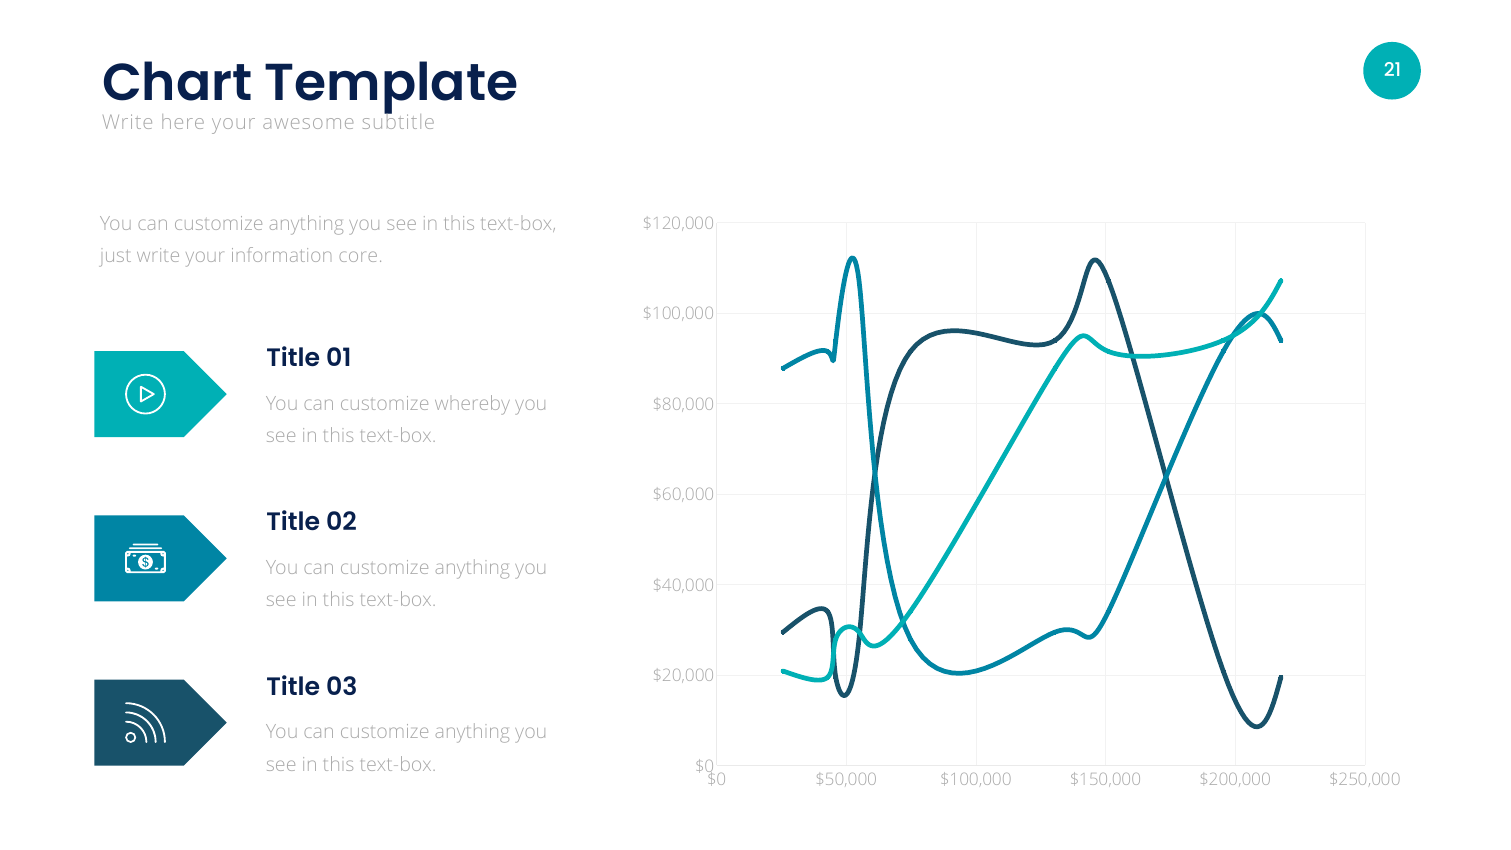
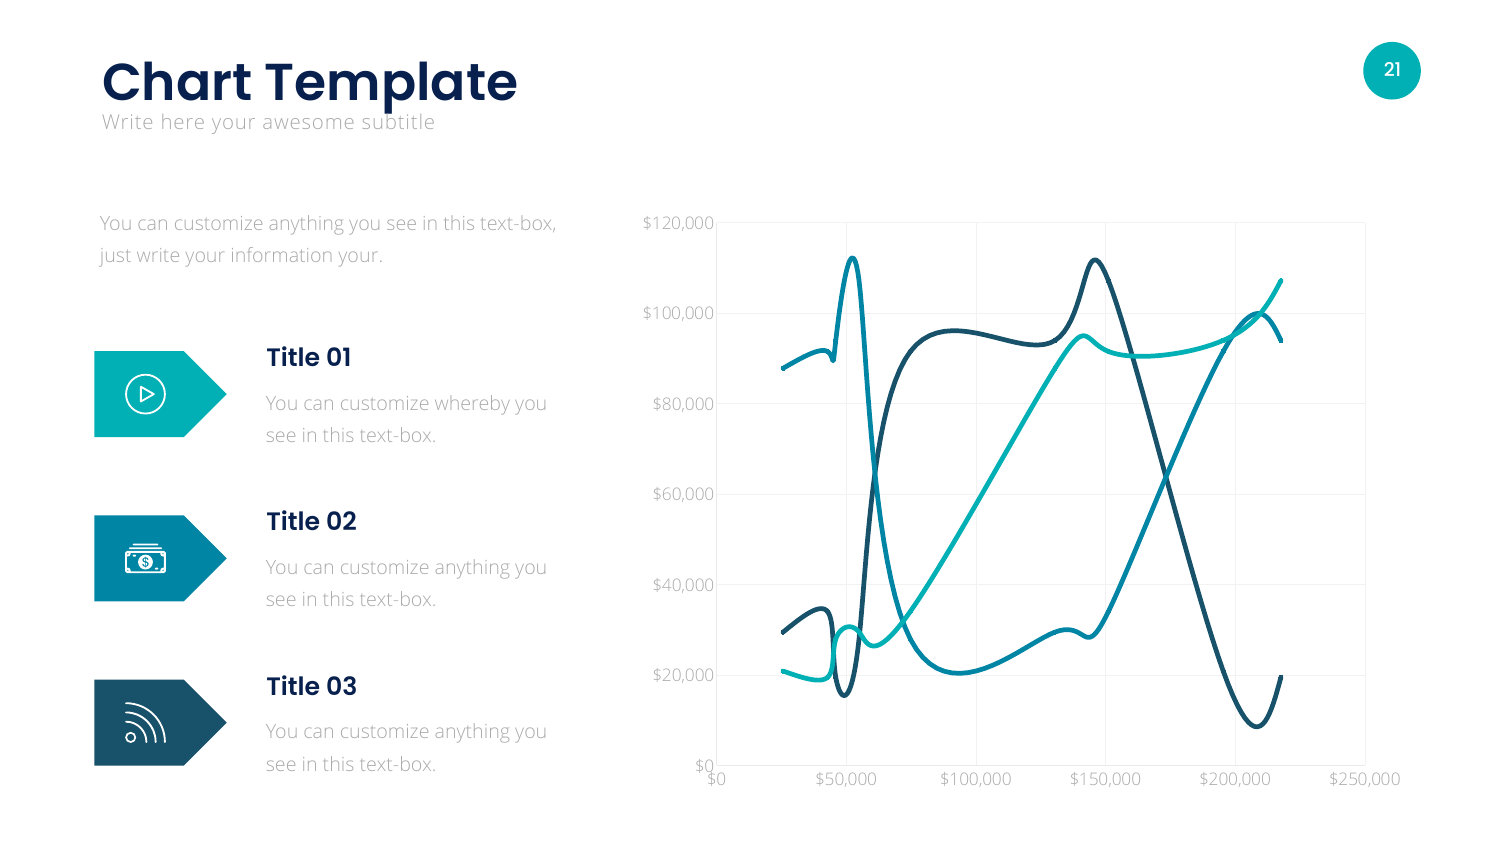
information core: core -> your
